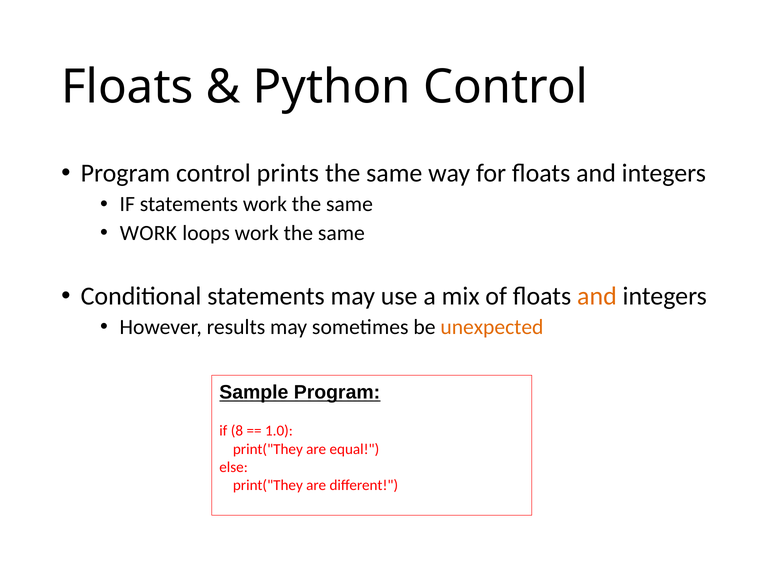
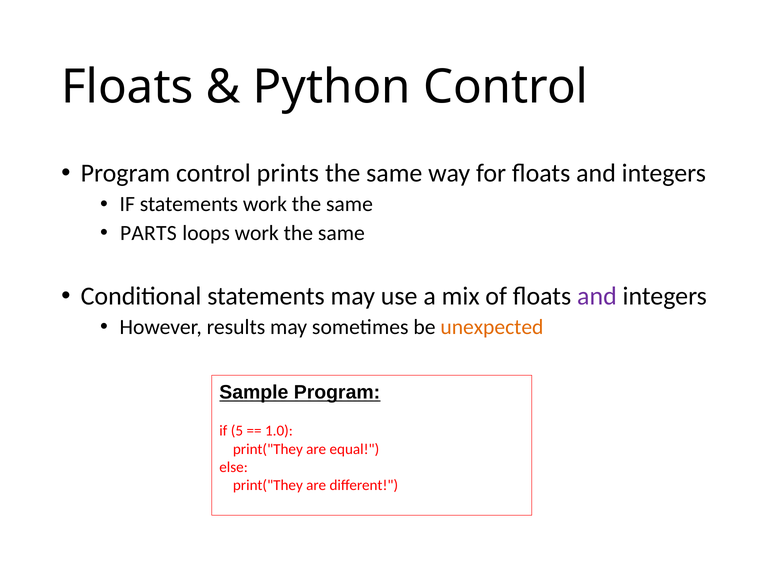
WORK at (148, 233): WORK -> PARTS
and at (597, 296) colour: orange -> purple
8: 8 -> 5
